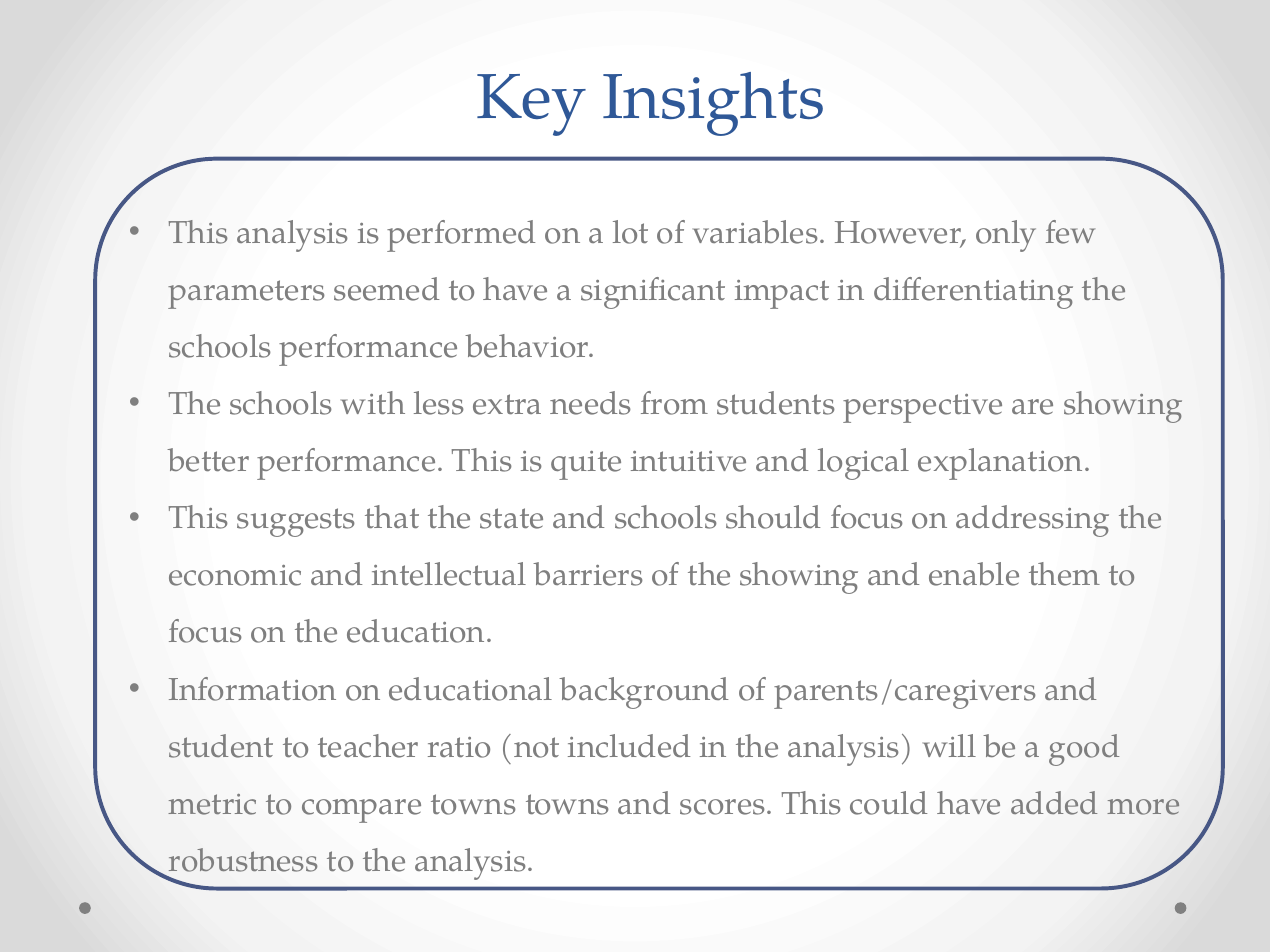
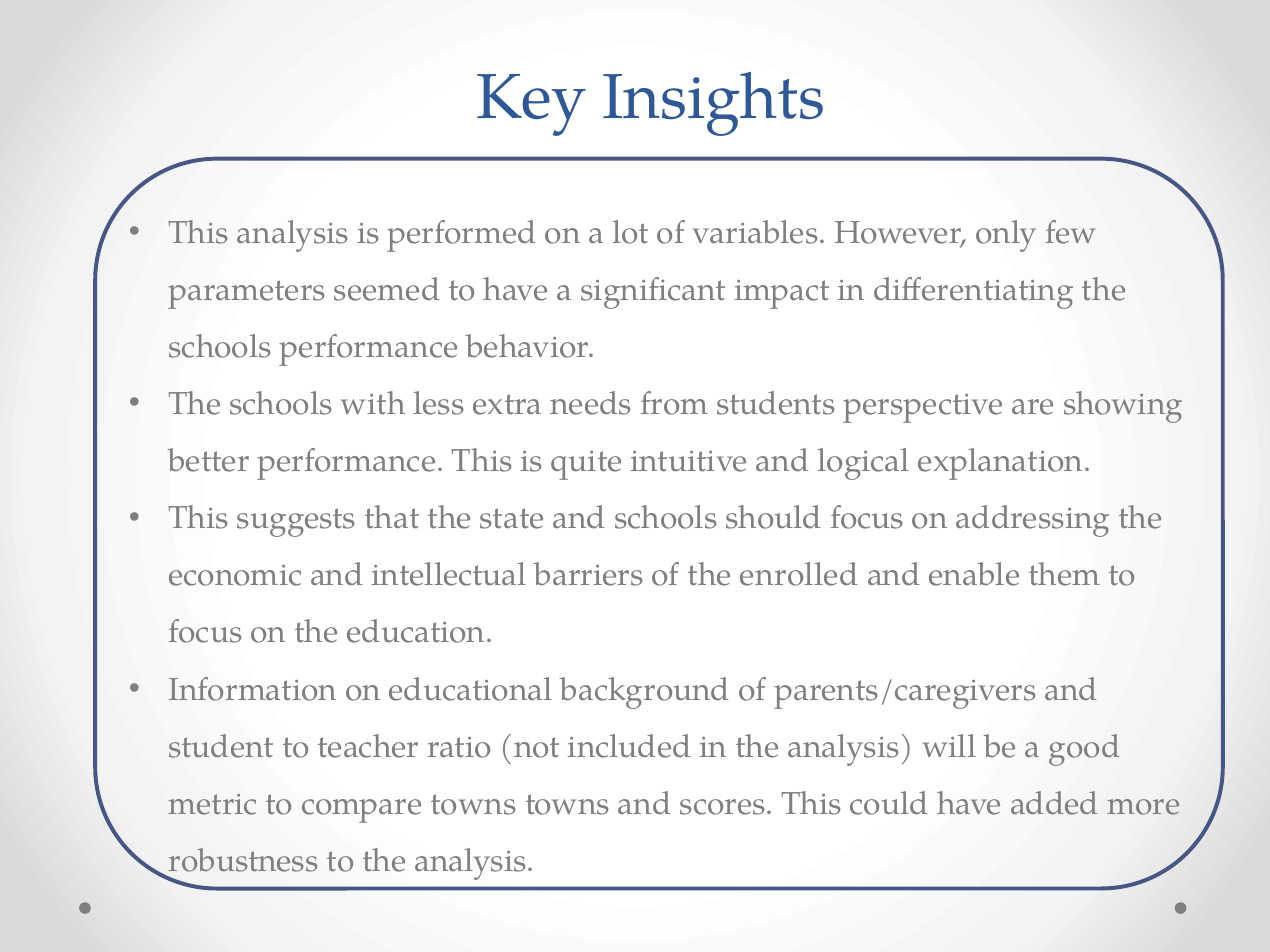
the showing: showing -> enrolled
